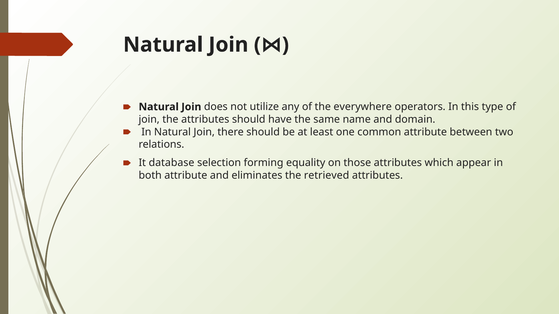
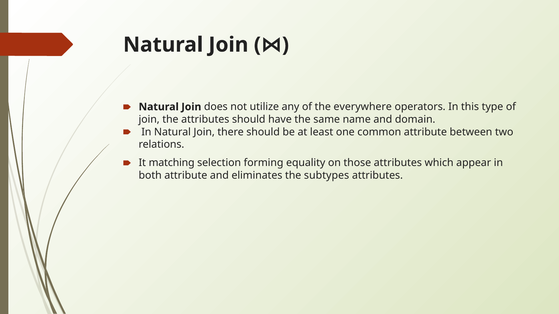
database: database -> matching
retrieved: retrieved -> subtypes
